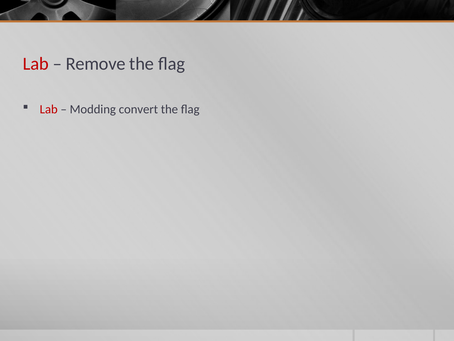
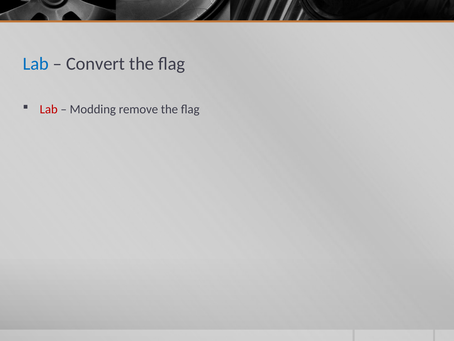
Lab at (36, 64) colour: red -> blue
Remove: Remove -> Convert
convert: convert -> remove
